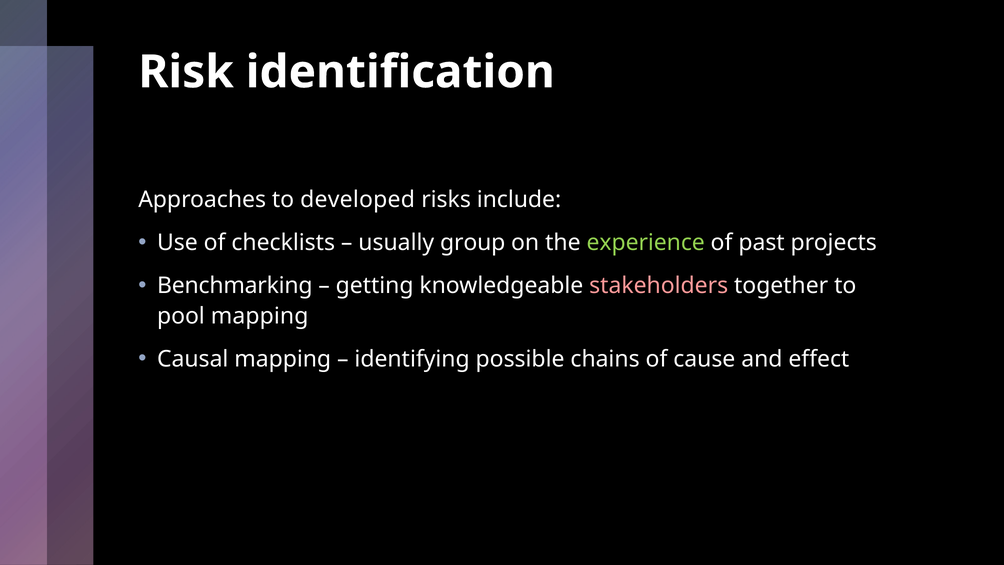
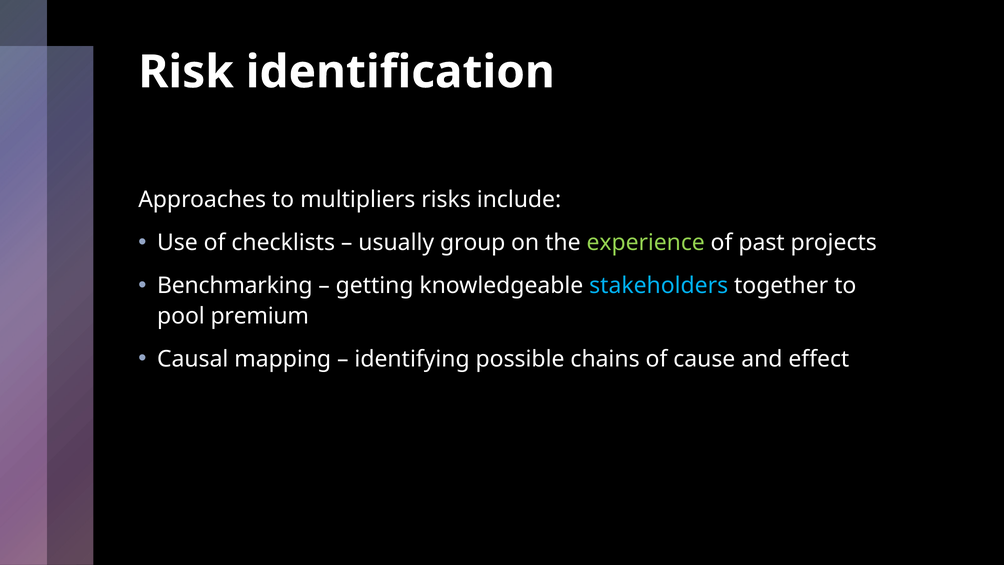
developed: developed -> multipliers
stakeholders colour: pink -> light blue
pool mapping: mapping -> premium
